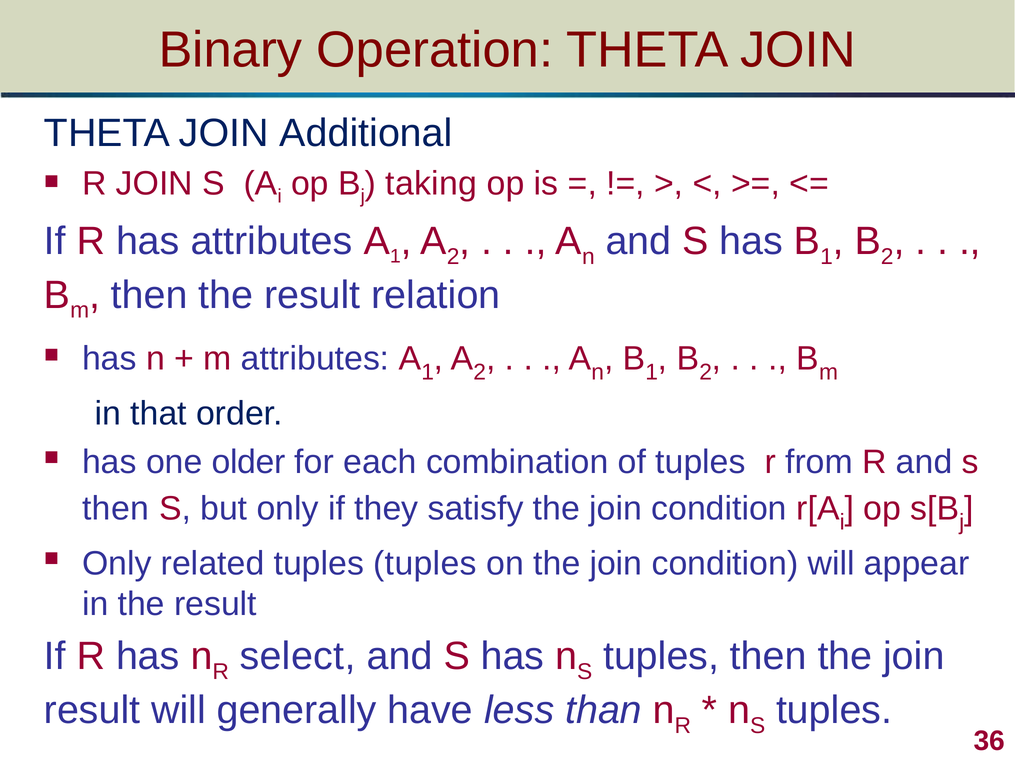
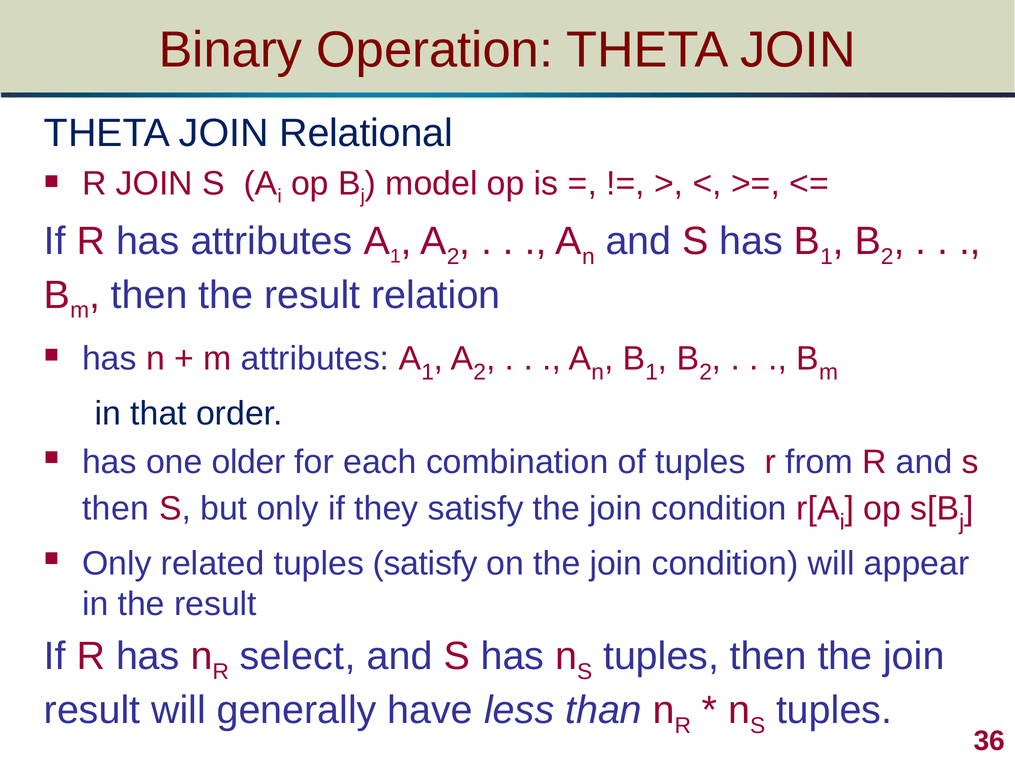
Additional: Additional -> Relational
taking: taking -> model
tuples tuples: tuples -> satisfy
